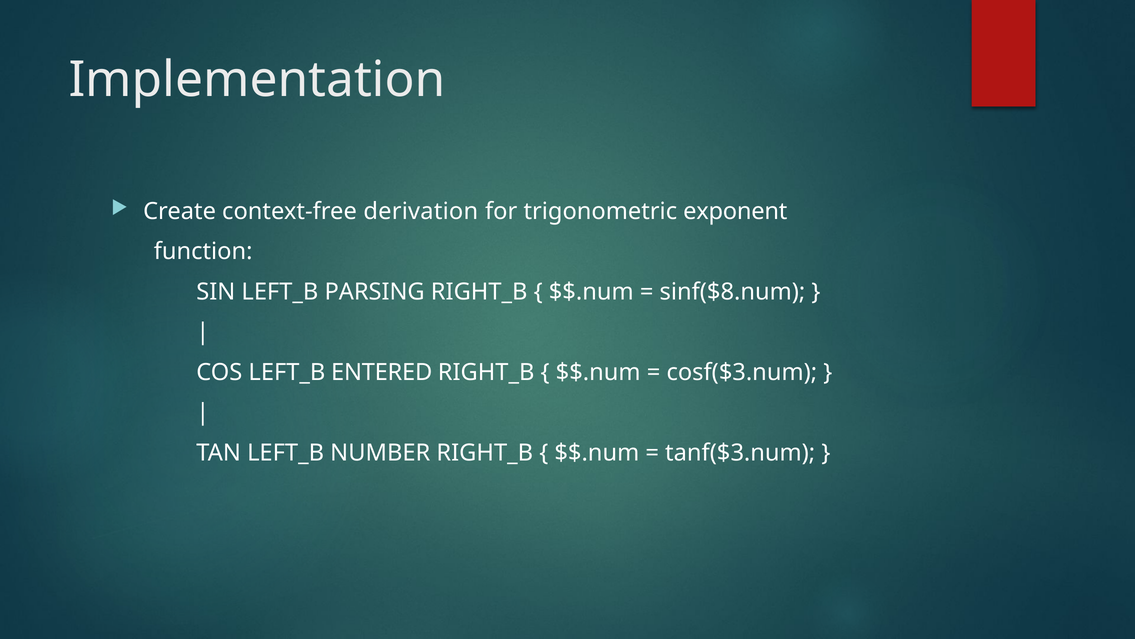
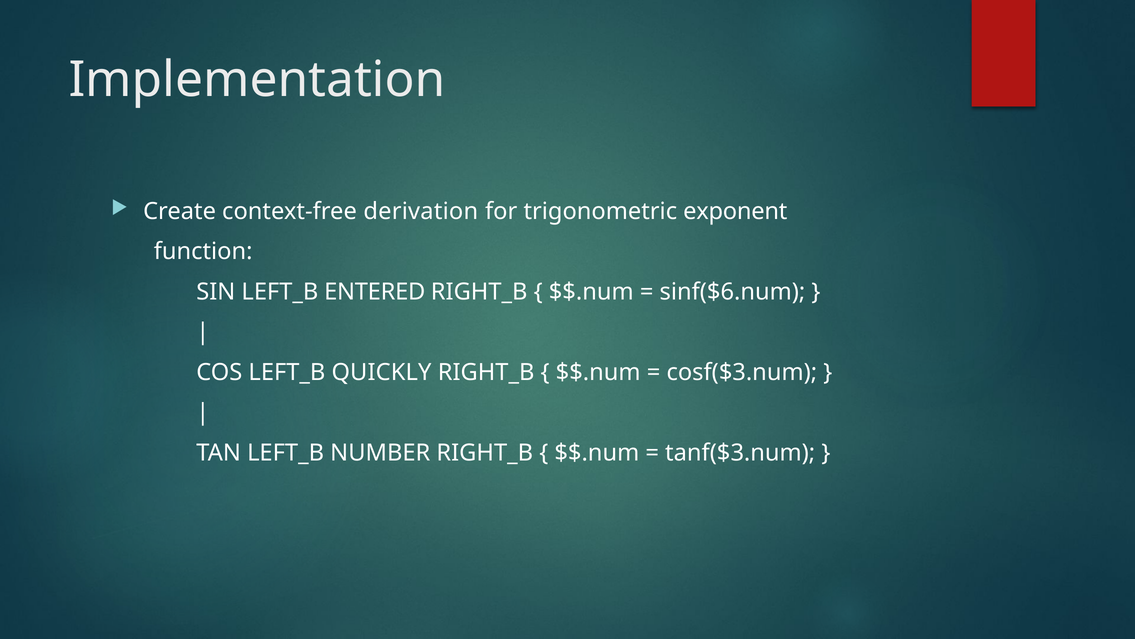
PARSING: PARSING -> ENTERED
sinf($8.num: sinf($8.num -> sinf($6.num
ENTERED: ENTERED -> QUICKLY
